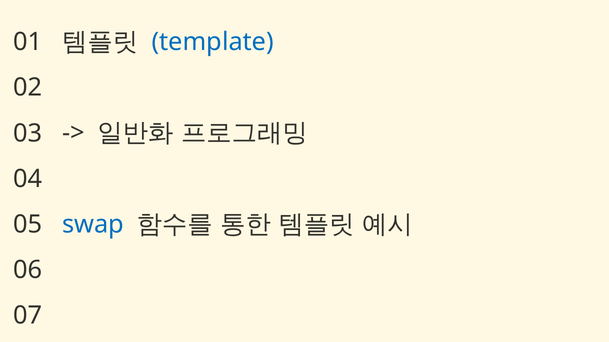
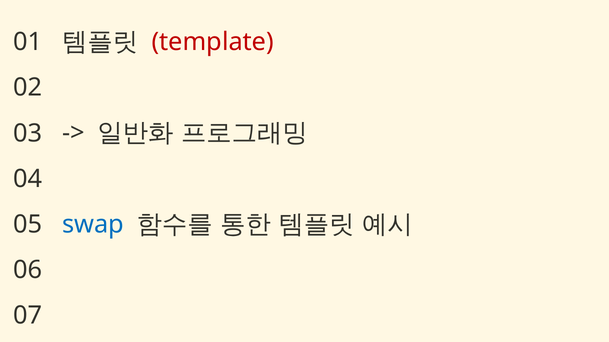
template colour: blue -> red
